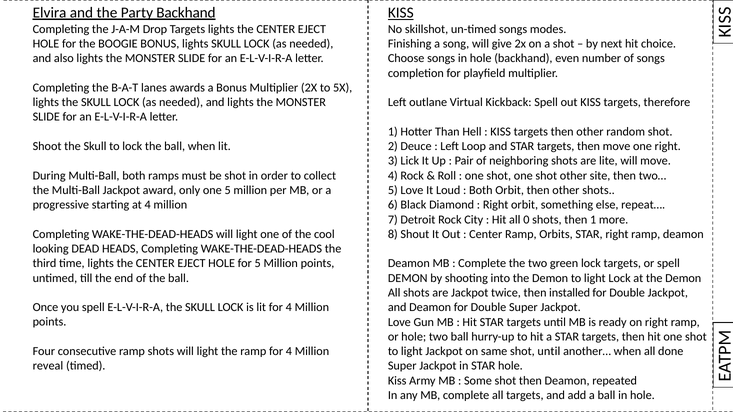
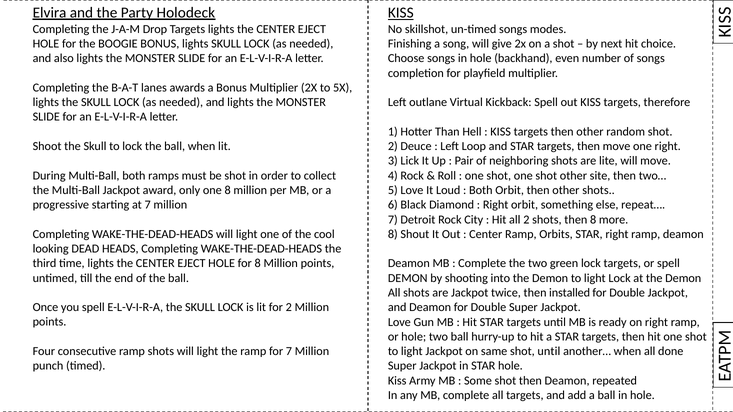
Party Backhand: Backhand -> Holodeck
one 5: 5 -> 8
at 4: 4 -> 7
all 0: 0 -> 2
then 1: 1 -> 8
for 5: 5 -> 8
lit for 4: 4 -> 2
ramp for 4: 4 -> 7
reveal: reveal -> punch
